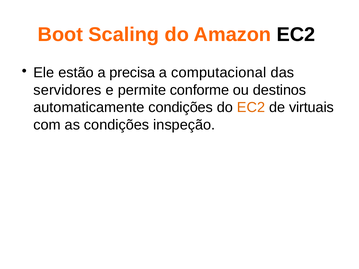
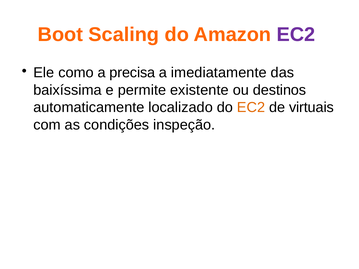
EC2 at (296, 35) colour: black -> purple
estão: estão -> como
computacional: computacional -> imediatamente
servidores: servidores -> baixíssima
conforme: conforme -> existente
automaticamente condições: condições -> localizado
